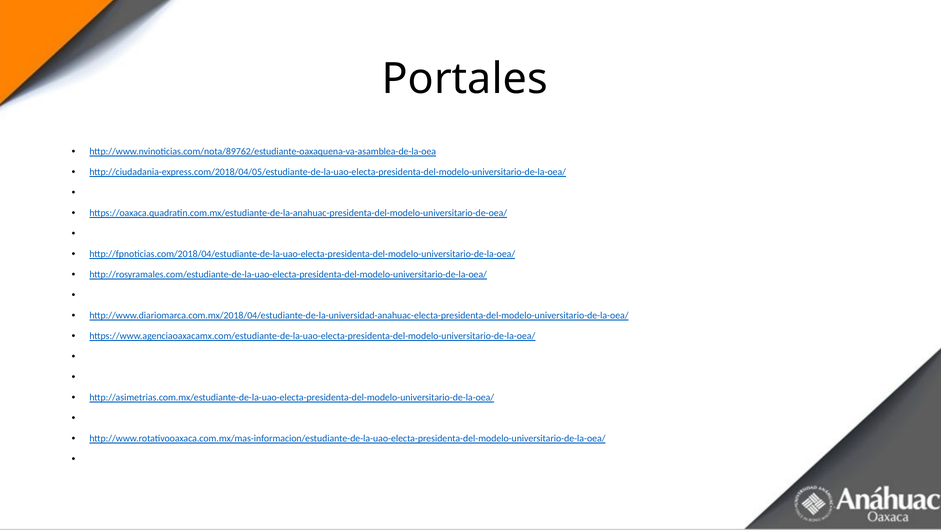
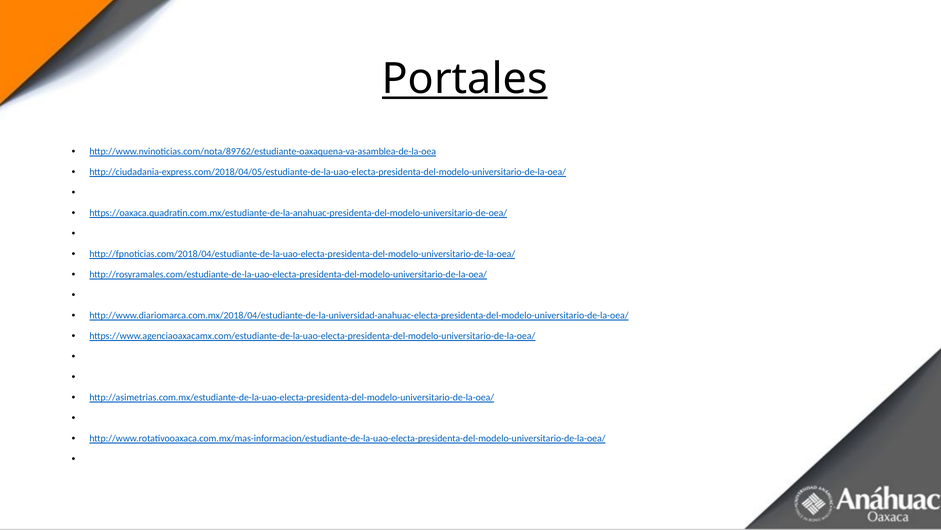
Portales underline: none -> present
